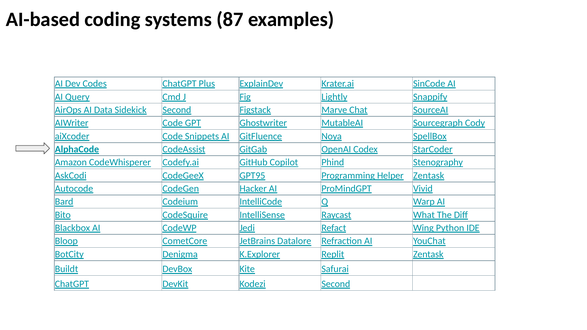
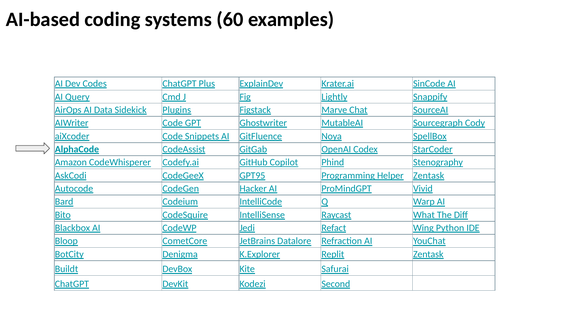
87: 87 -> 60
Sidekick Second: Second -> Plugins
